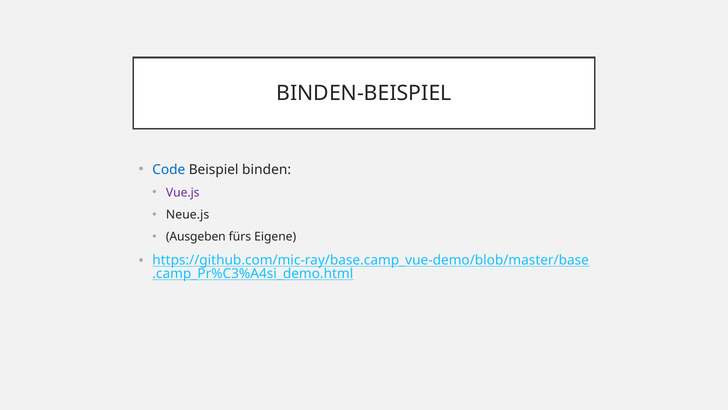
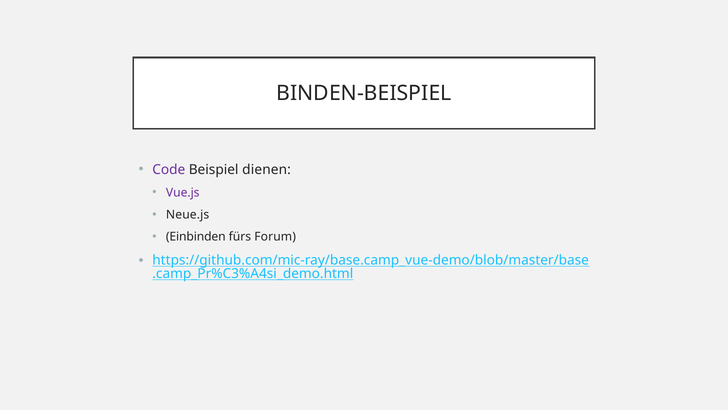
Code colour: blue -> purple
binden: binden -> dienen
Ausgeben: Ausgeben -> Einbinden
Eigene: Eigene -> Forum
